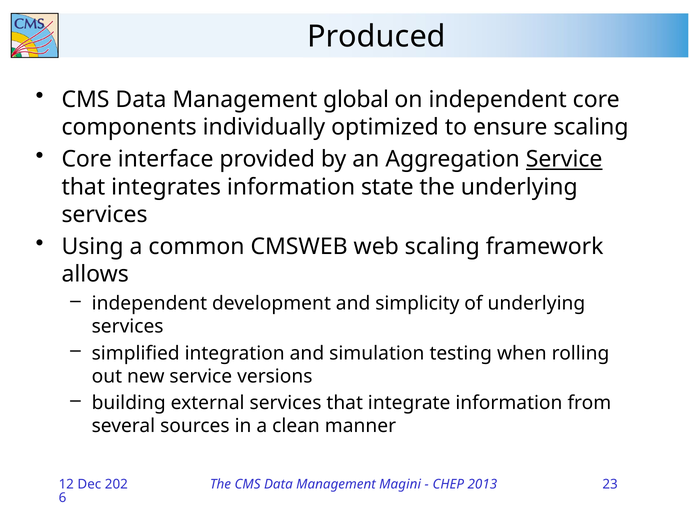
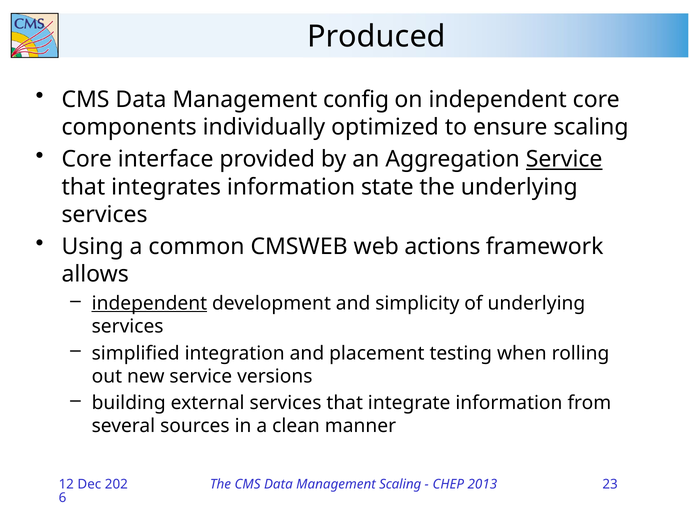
global: global -> config
web scaling: scaling -> actions
independent at (149, 303) underline: none -> present
simulation: simulation -> placement
Management Magini: Magini -> Scaling
